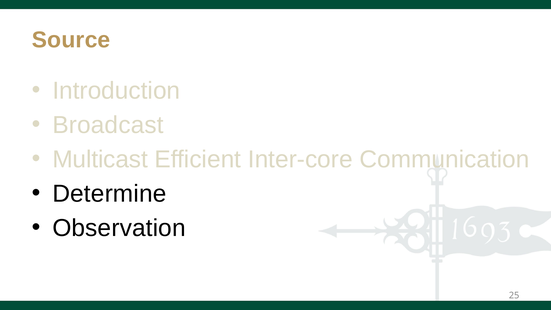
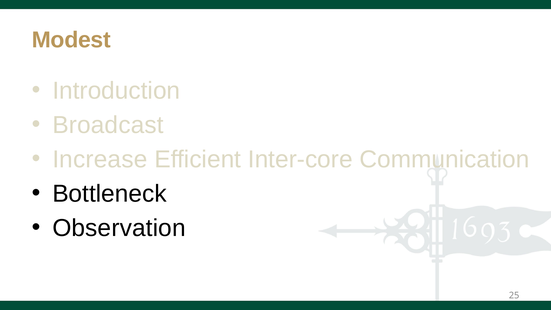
Source: Source -> Modest
Multicast: Multicast -> Increase
Determine: Determine -> Bottleneck
